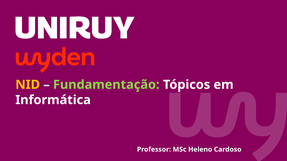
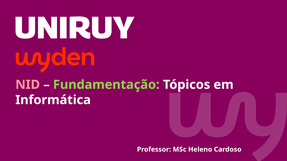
NID colour: yellow -> pink
